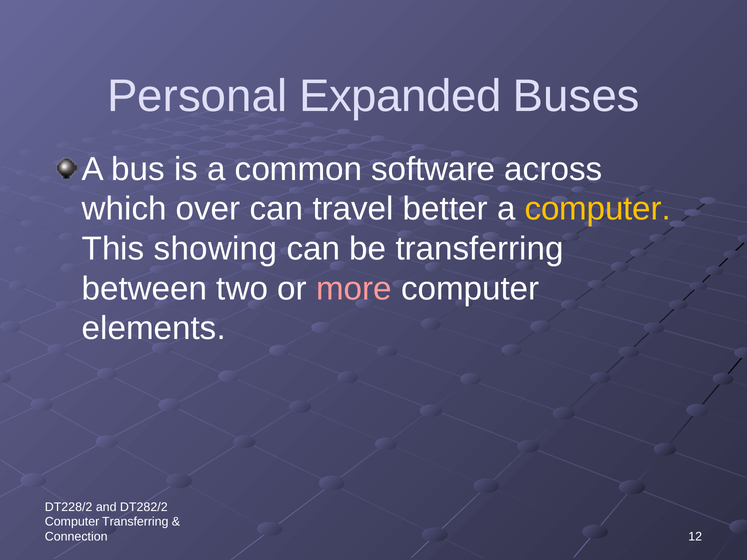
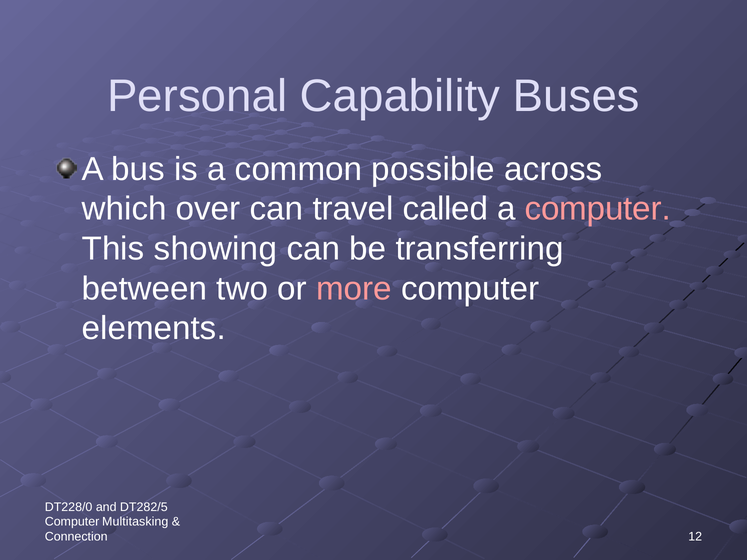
Expanded: Expanded -> Capability
software: software -> possible
better: better -> called
computer at (598, 209) colour: yellow -> pink
DT228/2: DT228/2 -> DT228/0
DT282/2: DT282/2 -> DT282/5
Computer Transferring: Transferring -> Multitasking
